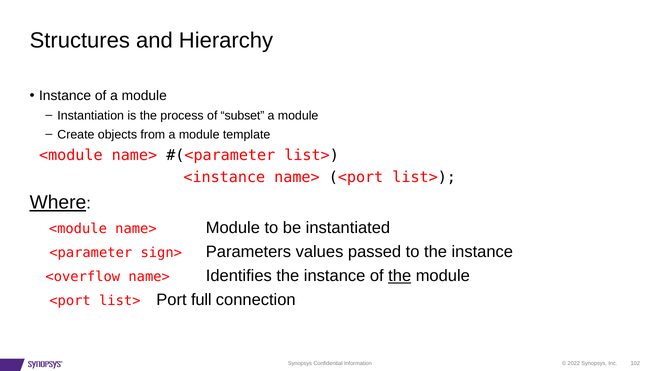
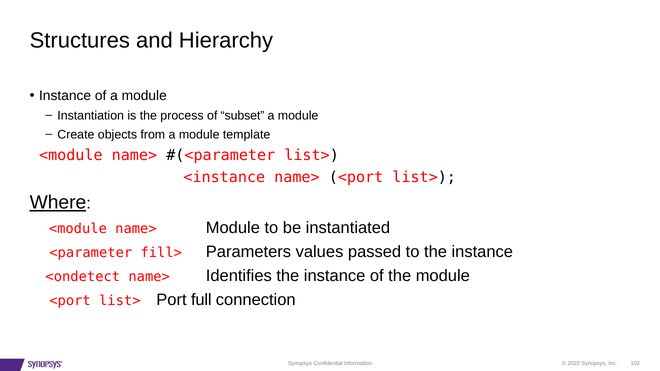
sign>: sign> -> fill>
<overflow: <overflow -> <ondetect
the at (400, 276) underline: present -> none
